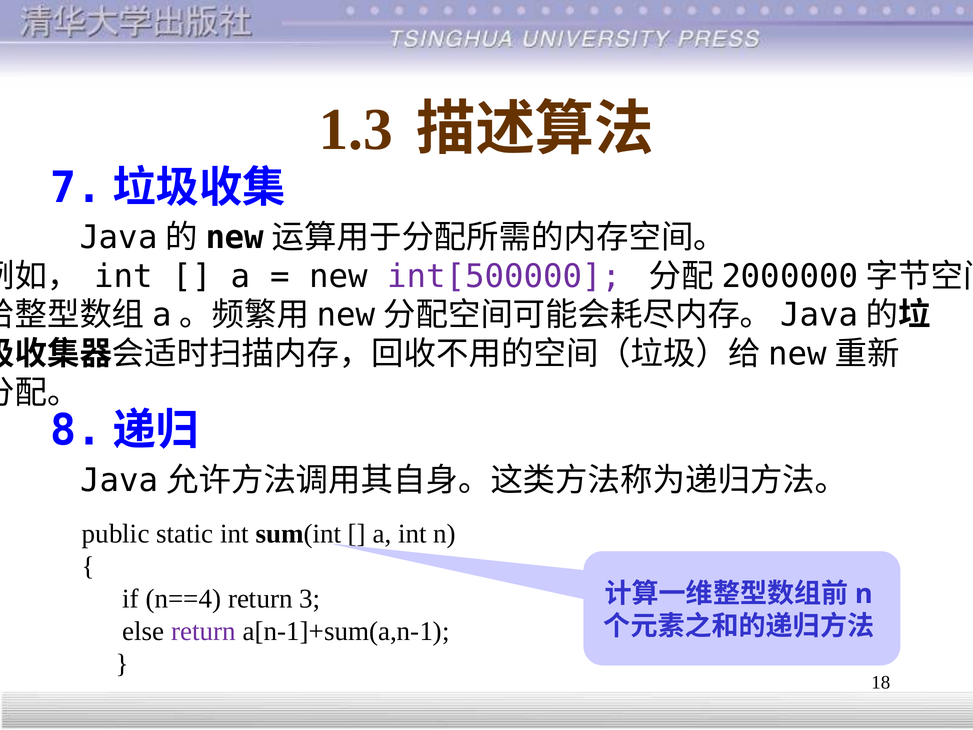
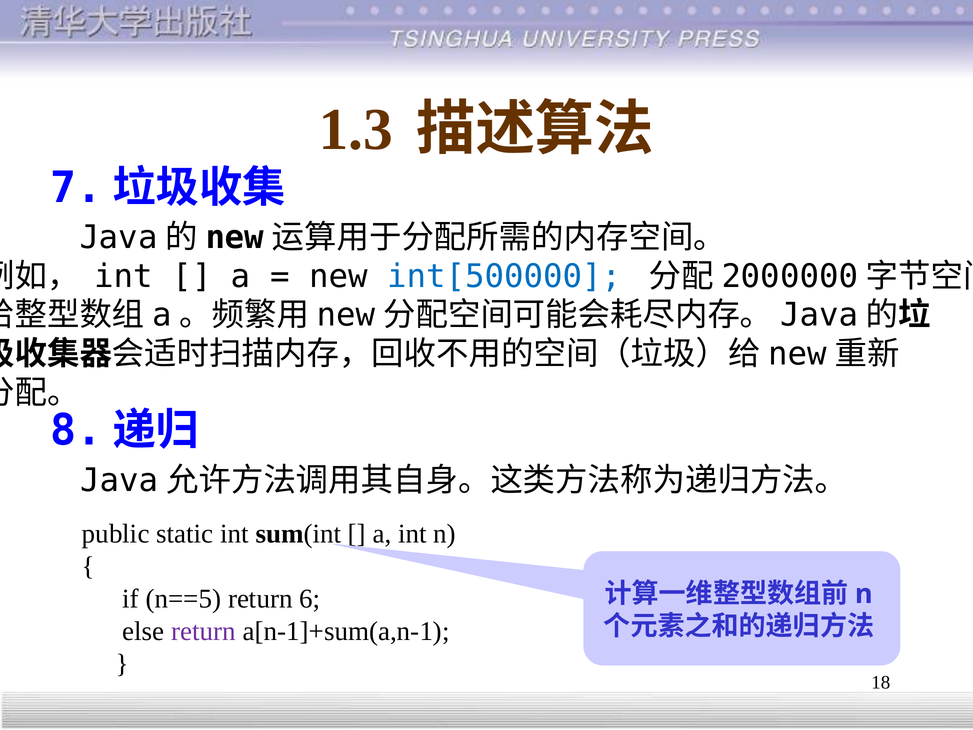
int[500000 colour: purple -> blue
n==4: n==4 -> n==5
3: 3 -> 6
